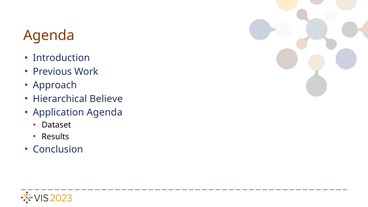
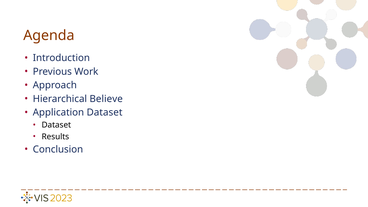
Application Agenda: Agenda -> Dataset
